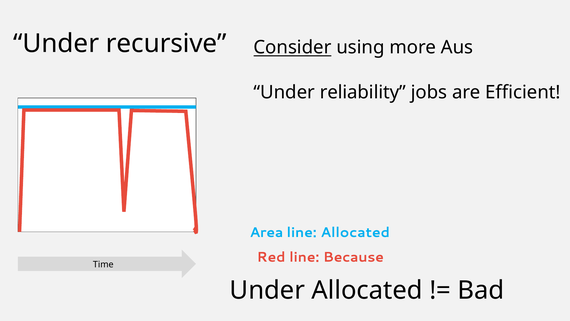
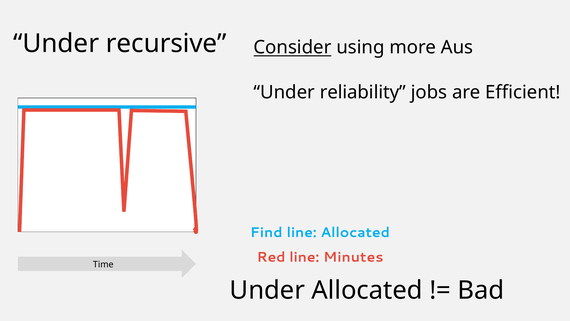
Area: Area -> Find
Because: Because -> Minutes
